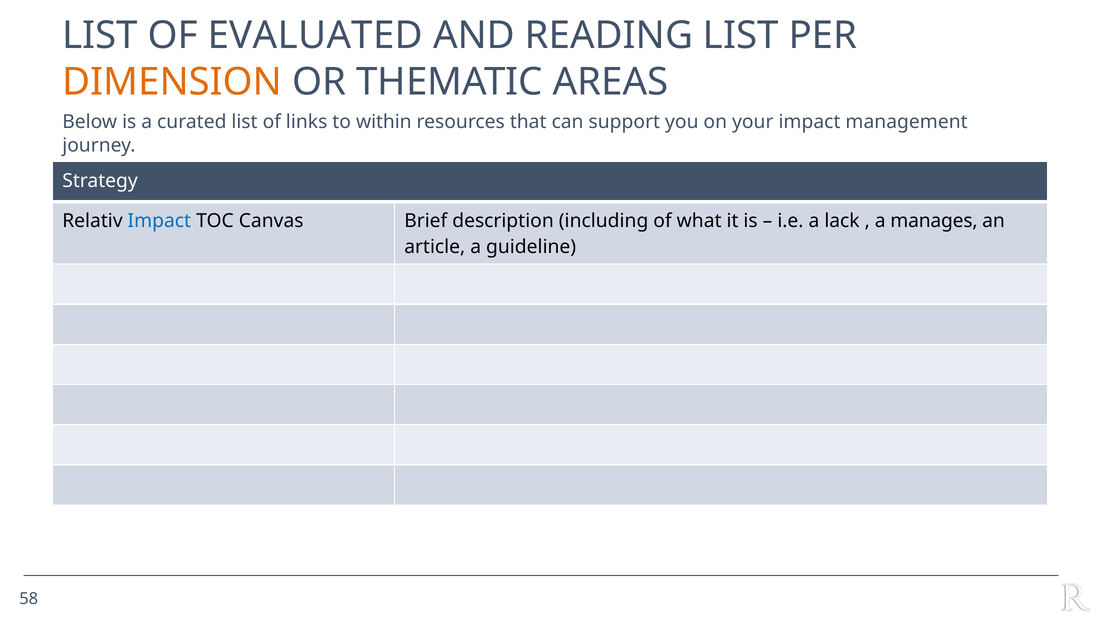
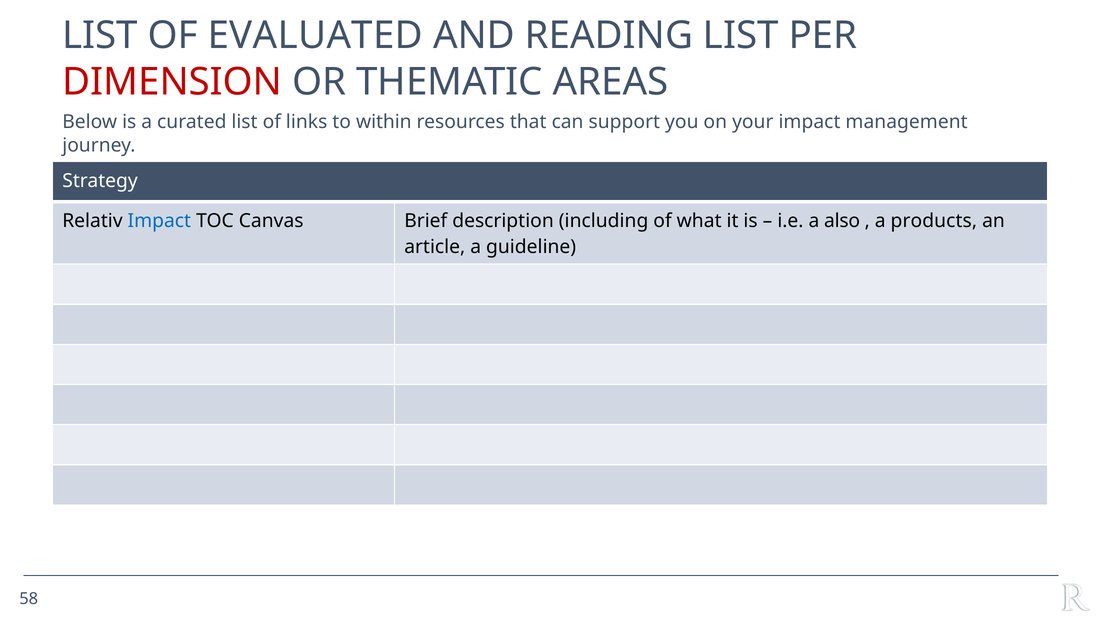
DIMENSION colour: orange -> red
lack: lack -> also
manages: manages -> products
